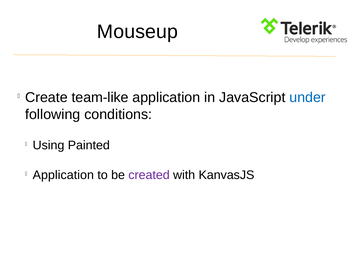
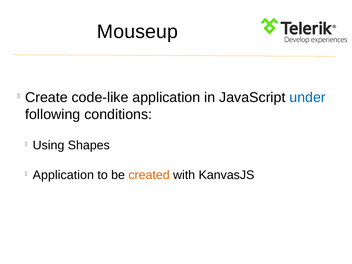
team-like: team-like -> code-like
Painted: Painted -> Shapes
created colour: purple -> orange
